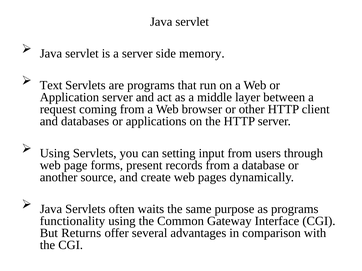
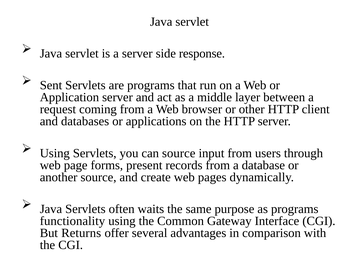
memory: memory -> response
Text: Text -> Sent
can setting: setting -> source
